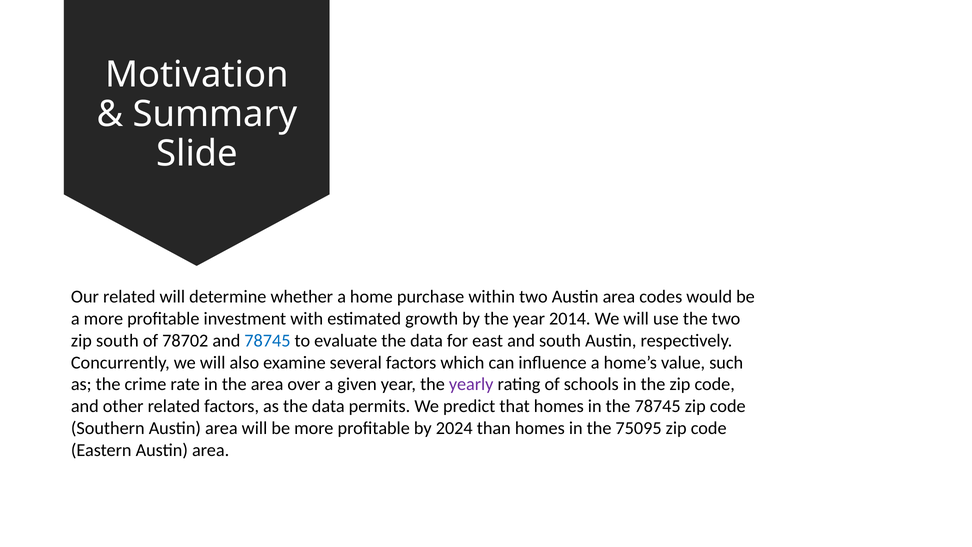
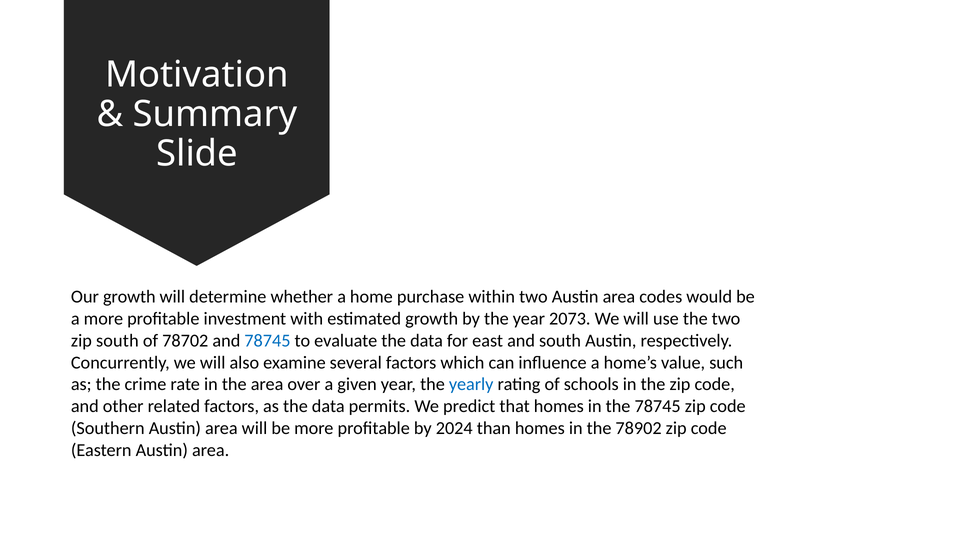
Our related: related -> growth
2014: 2014 -> 2073
yearly colour: purple -> blue
75095: 75095 -> 78902
